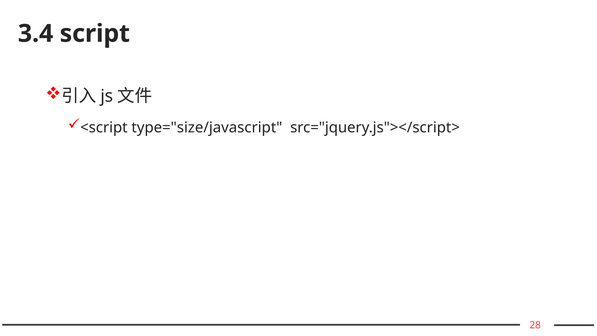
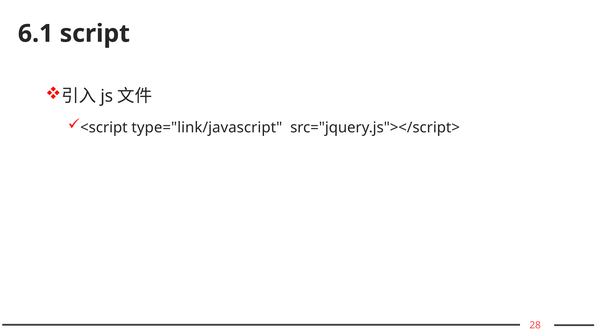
3.4: 3.4 -> 6.1
type="size/javascript: type="size/javascript -> type="link/javascript
